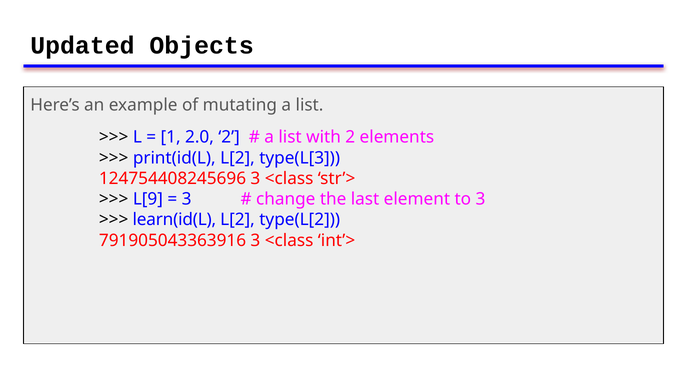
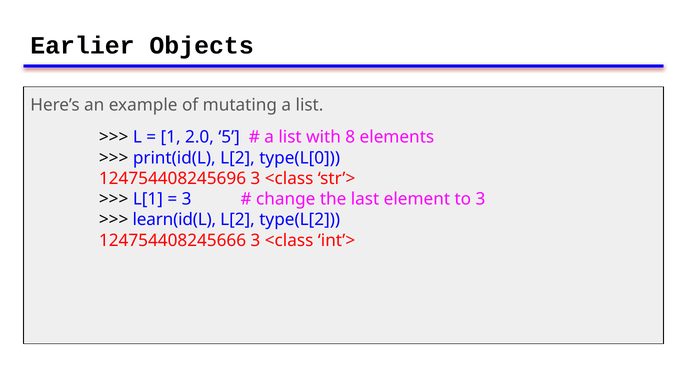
Updated: Updated -> Earlier
2.0 2: 2 -> 5
with 2: 2 -> 8
type(L[3: type(L[3 -> type(L[0
L[9: L[9 -> L[1
791905043363916: 791905043363916 -> 124754408245666
